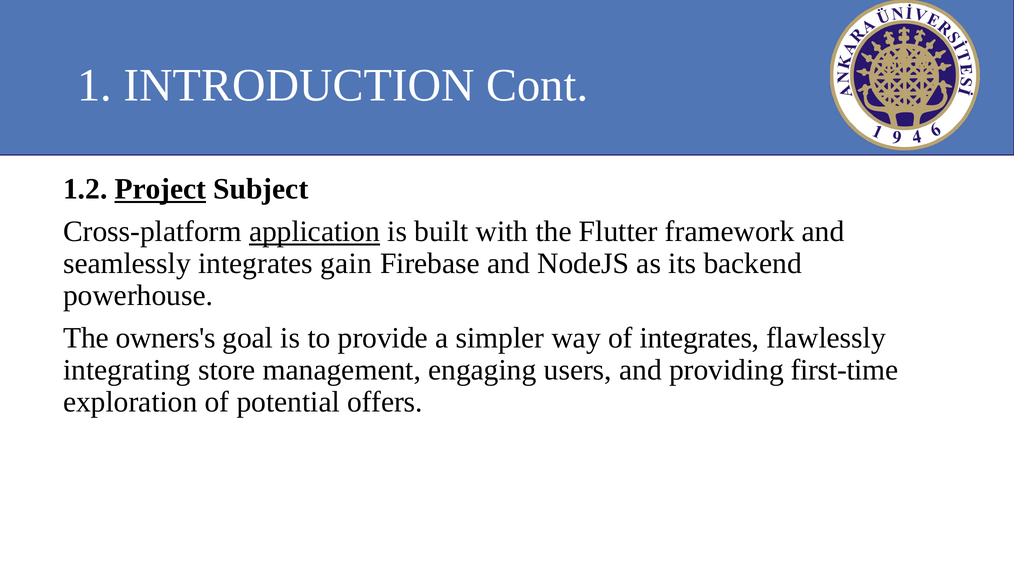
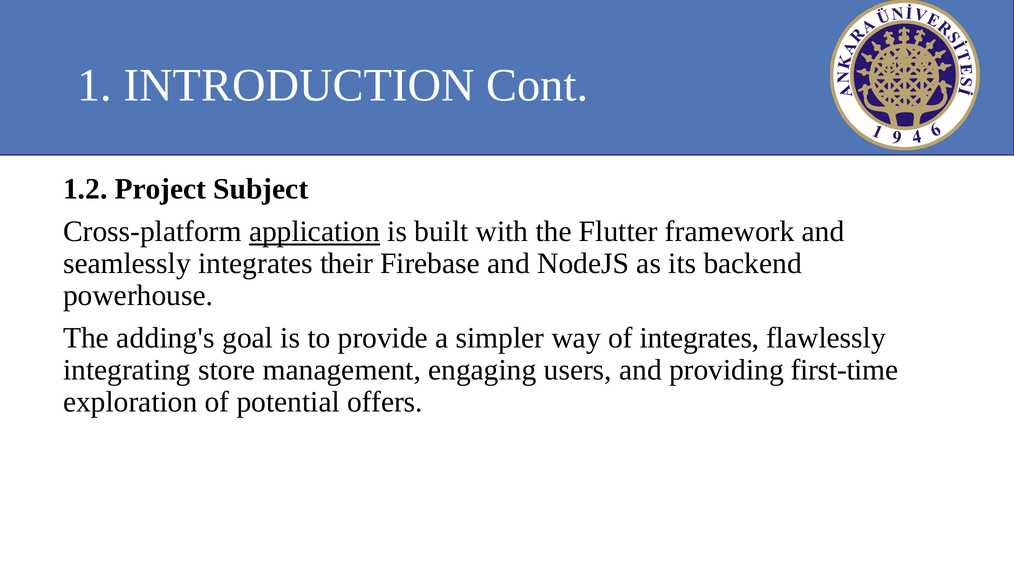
Project underline: present -> none
gain: gain -> their
owners's: owners's -> adding's
